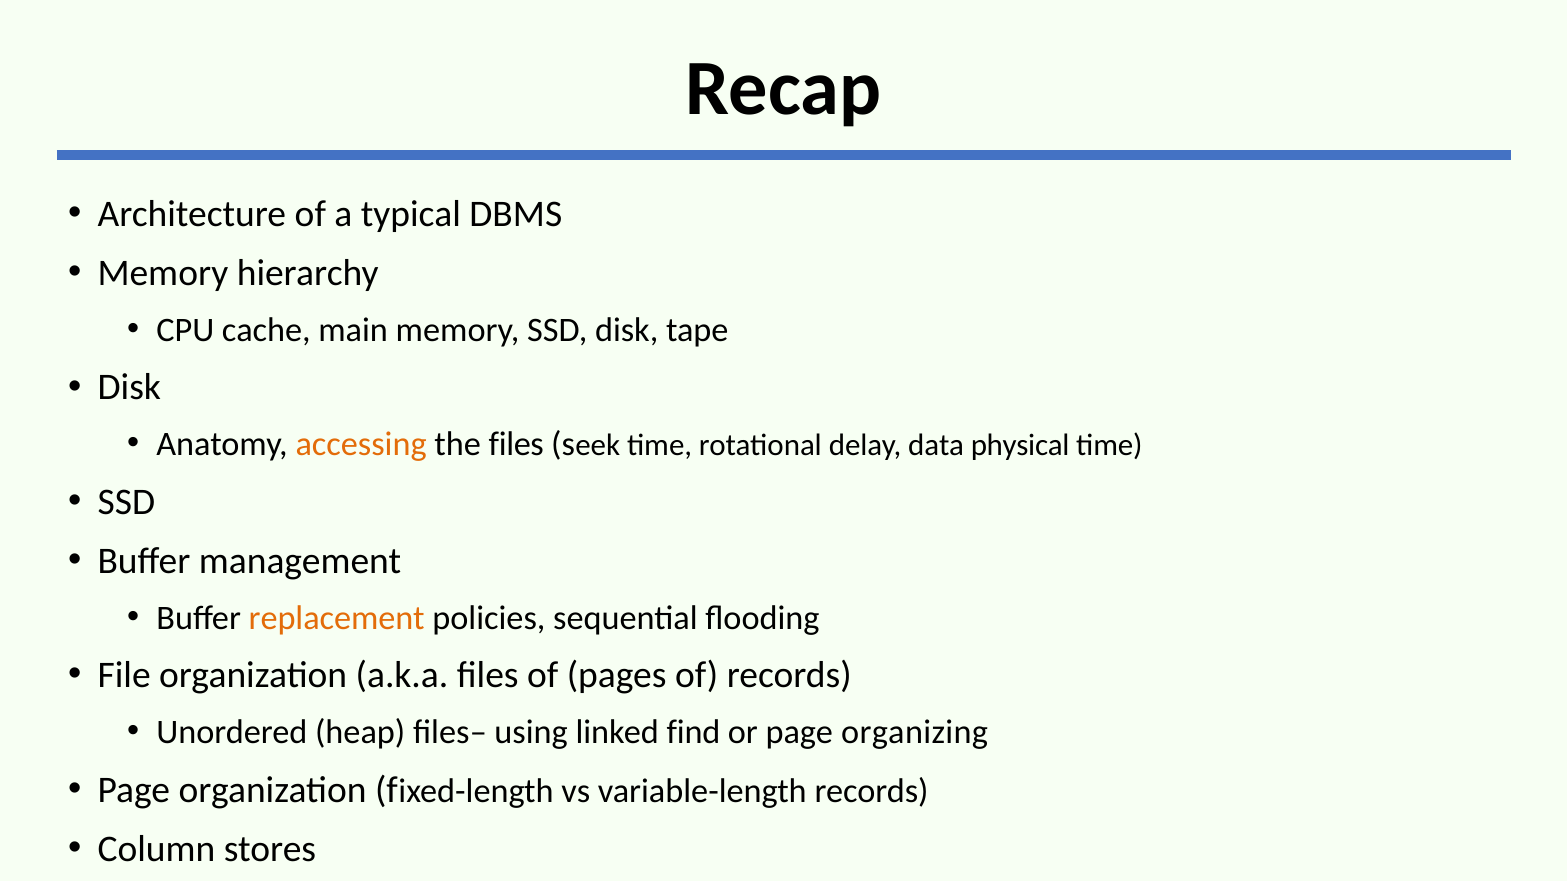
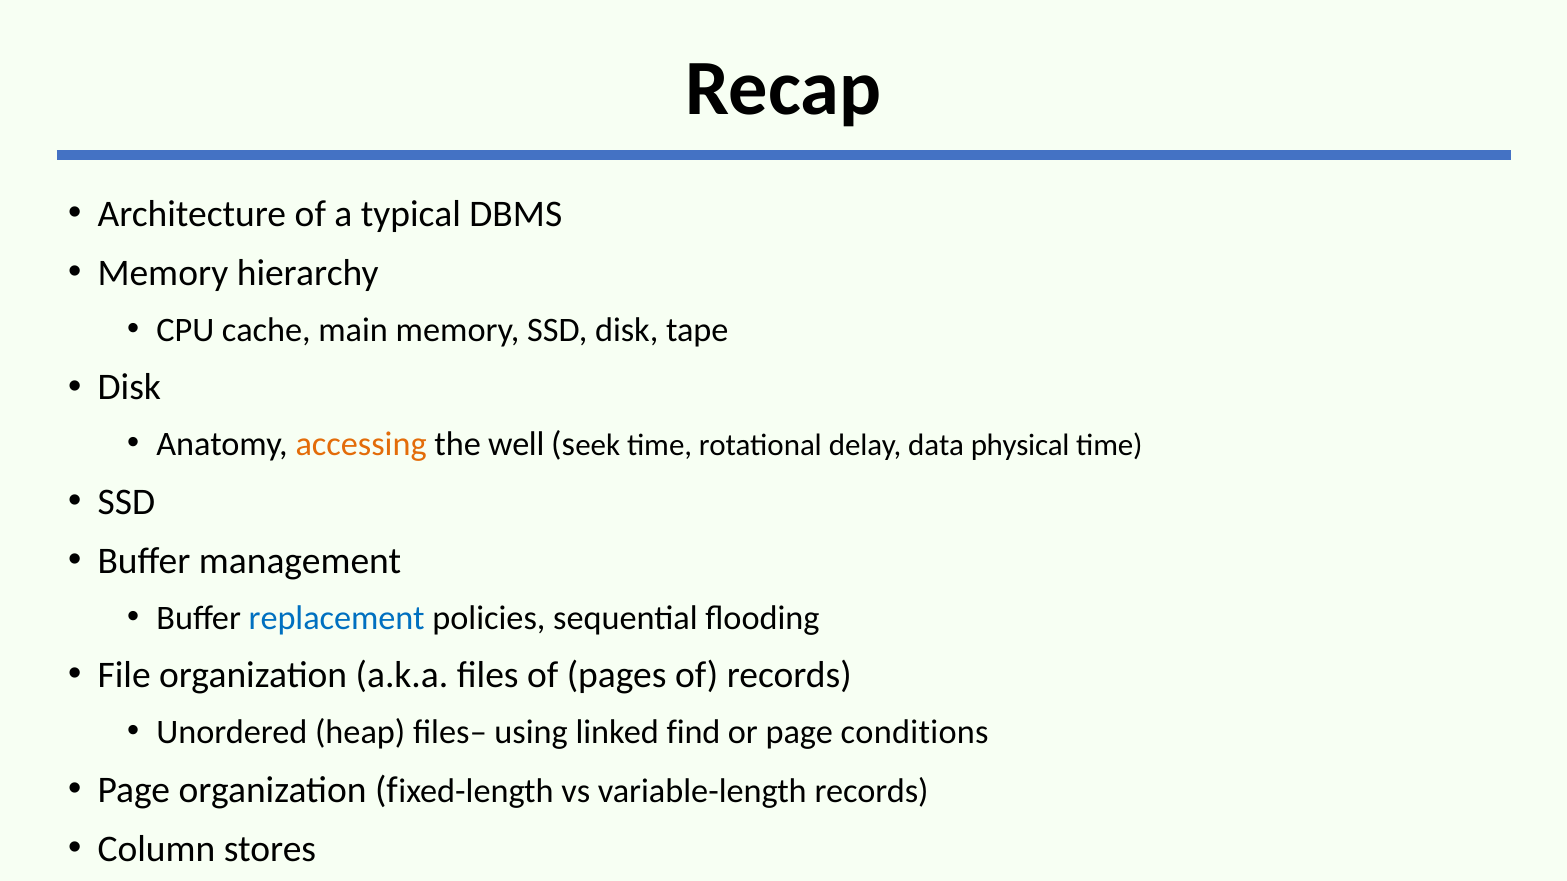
the files: files -> well
replacement colour: orange -> blue
organizing: organizing -> conditions
